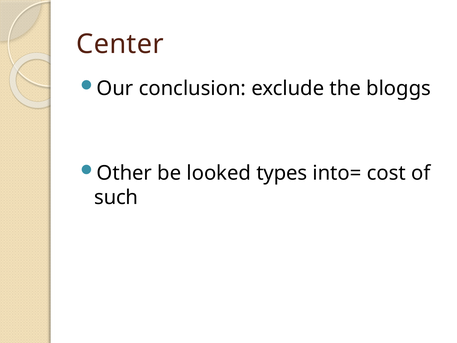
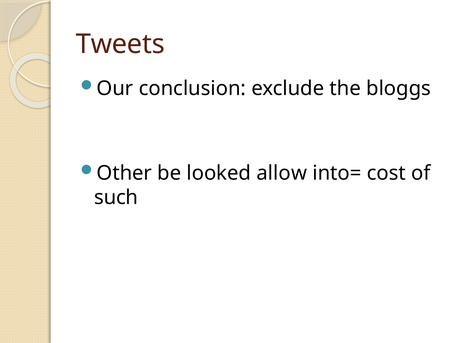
Center: Center -> Tweets
types: types -> allow
